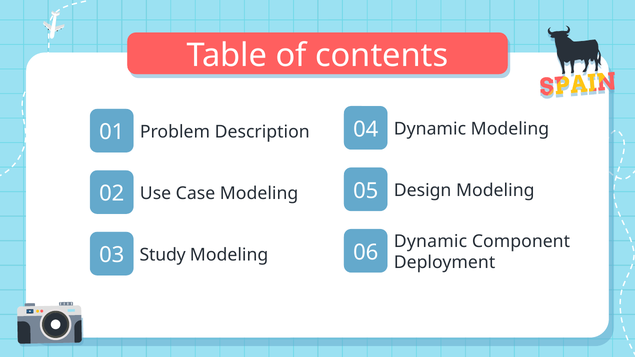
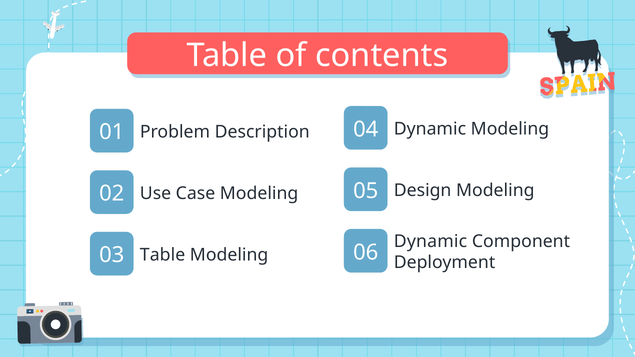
Study at (163, 255): Study -> Table
